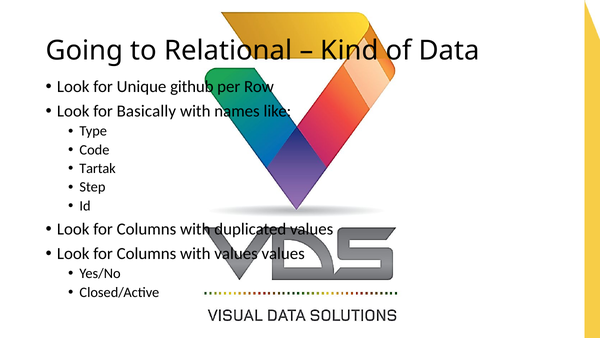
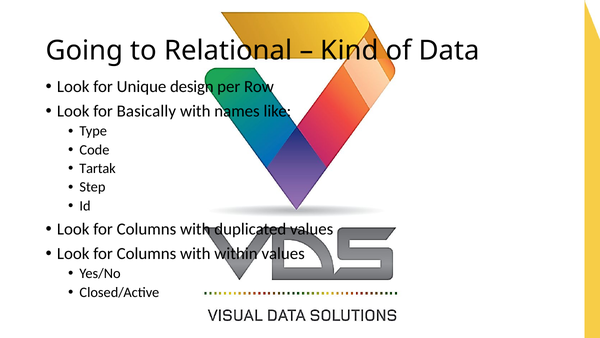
github: github -> design
with values: values -> within
